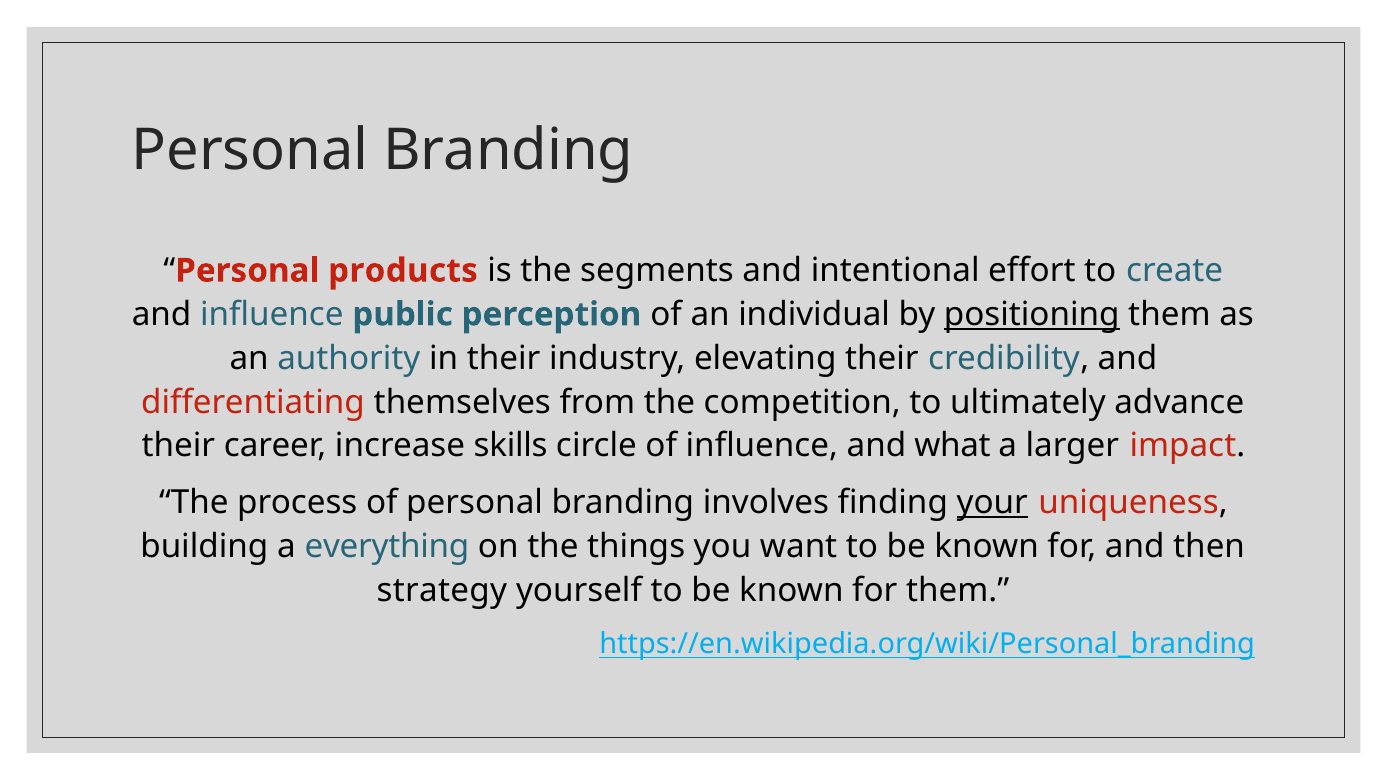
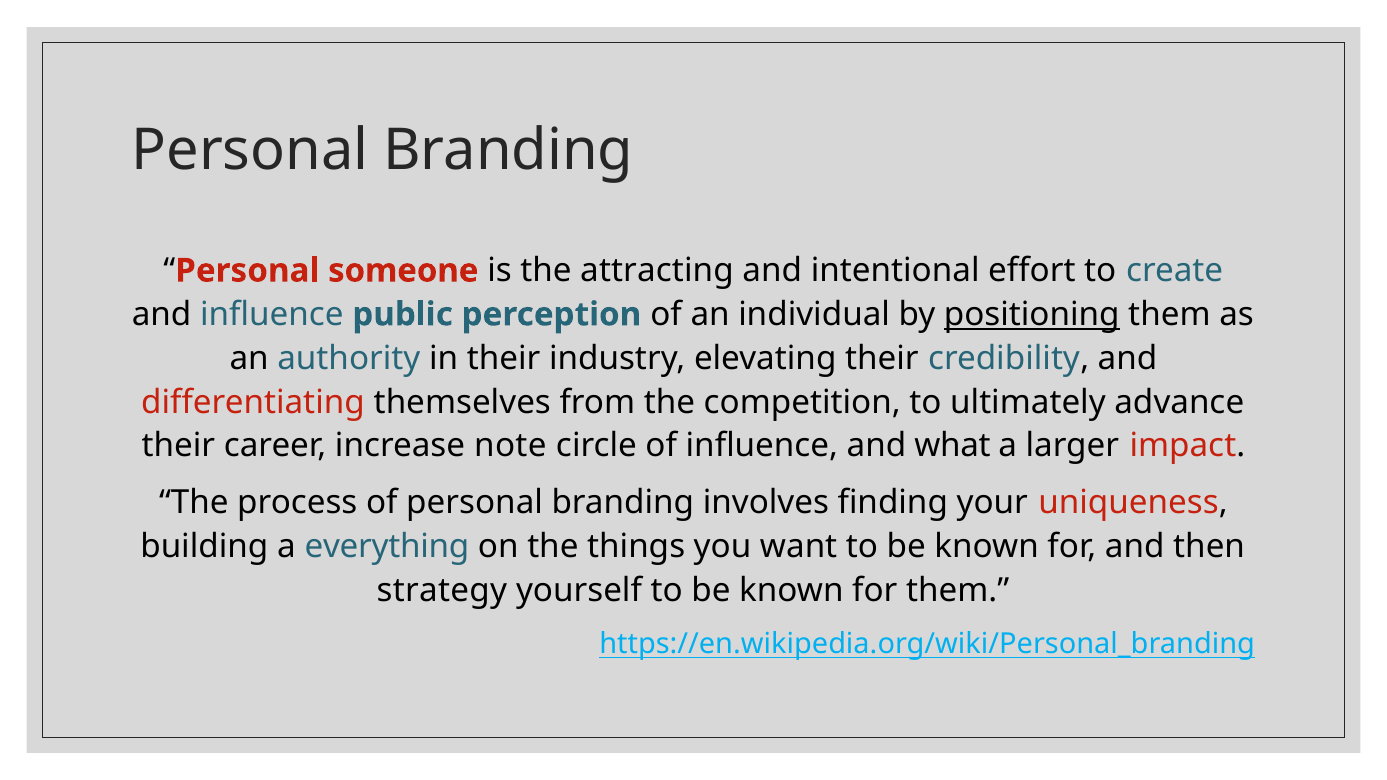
products: products -> someone
segments: segments -> attracting
skills: skills -> note
your underline: present -> none
